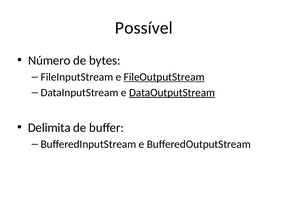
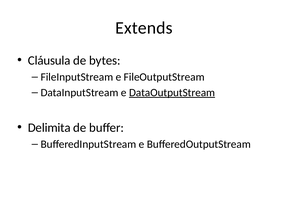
Possível: Possível -> Extends
Número: Número -> Cláusula
FileOutputStream underline: present -> none
